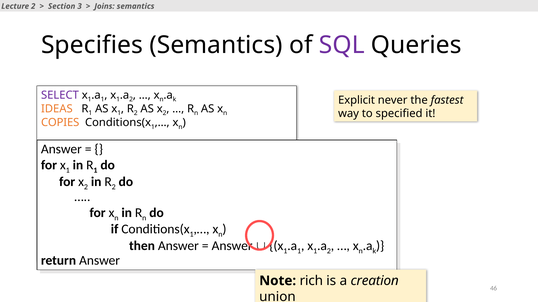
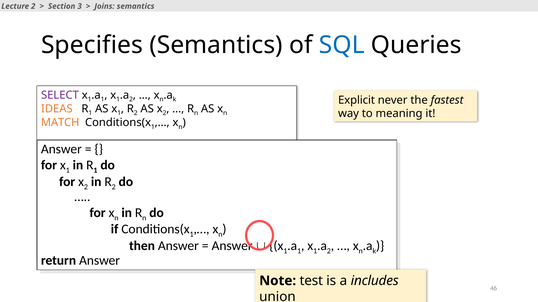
SQL colour: purple -> blue
specified: specified -> meaning
COPIES: COPIES -> MATCH
rich: rich -> test
creation: creation -> includes
